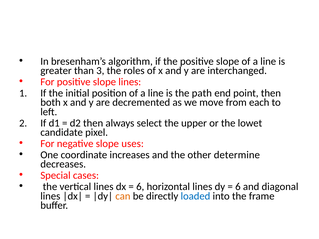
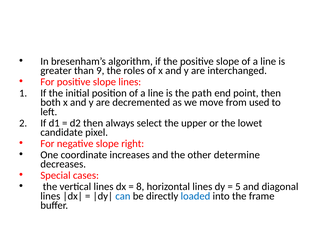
3: 3 -> 9
each: each -> used
uses: uses -> right
6 at (140, 187): 6 -> 8
6 at (238, 187): 6 -> 5
can colour: orange -> blue
